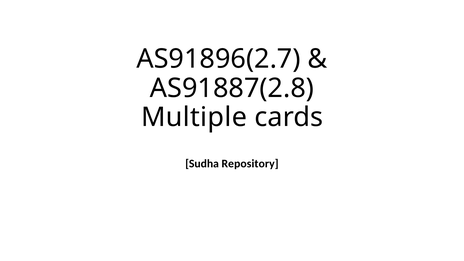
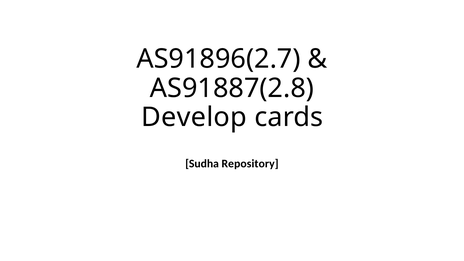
Multiple: Multiple -> Develop
